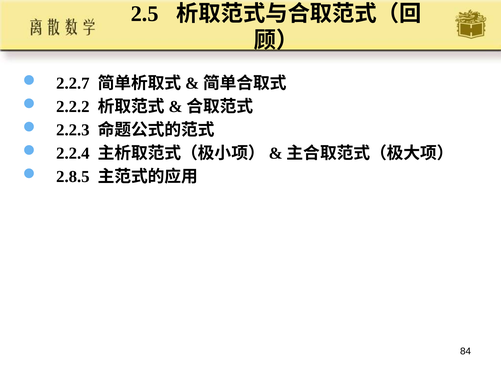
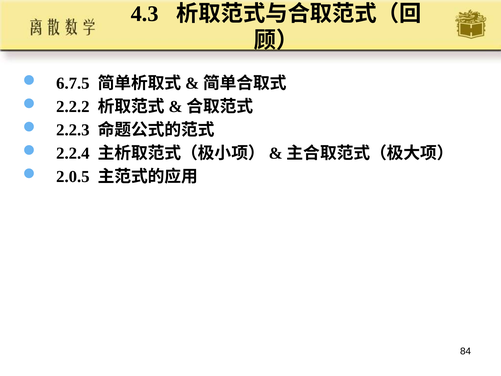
2.5: 2.5 -> 4.3
2.2.7: 2.2.7 -> 6.7.5
2.8.5: 2.8.5 -> 2.0.5
